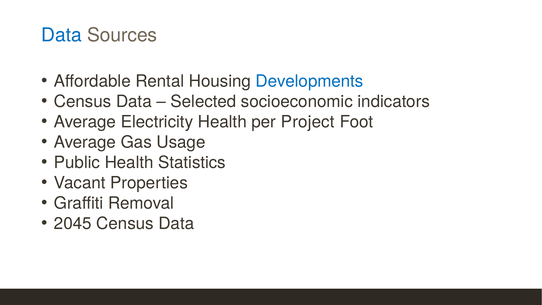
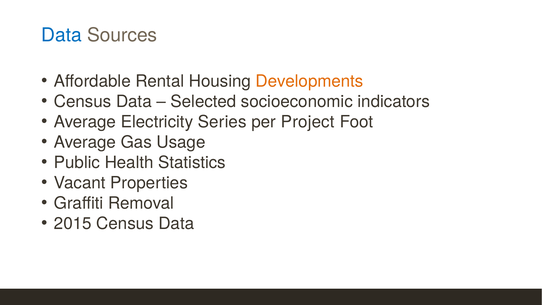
Developments colour: blue -> orange
Electricity Health: Health -> Series
2045: 2045 -> 2015
